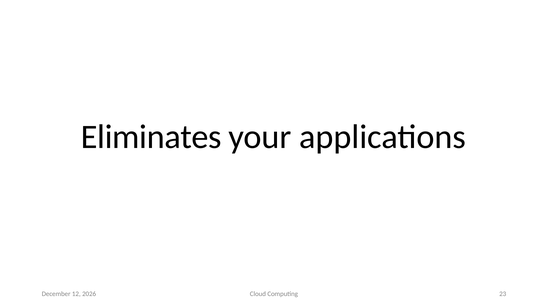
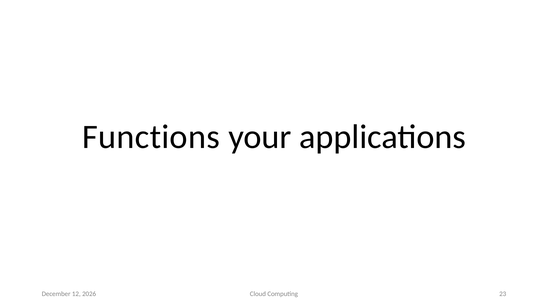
Eliminates: Eliminates -> Functions
